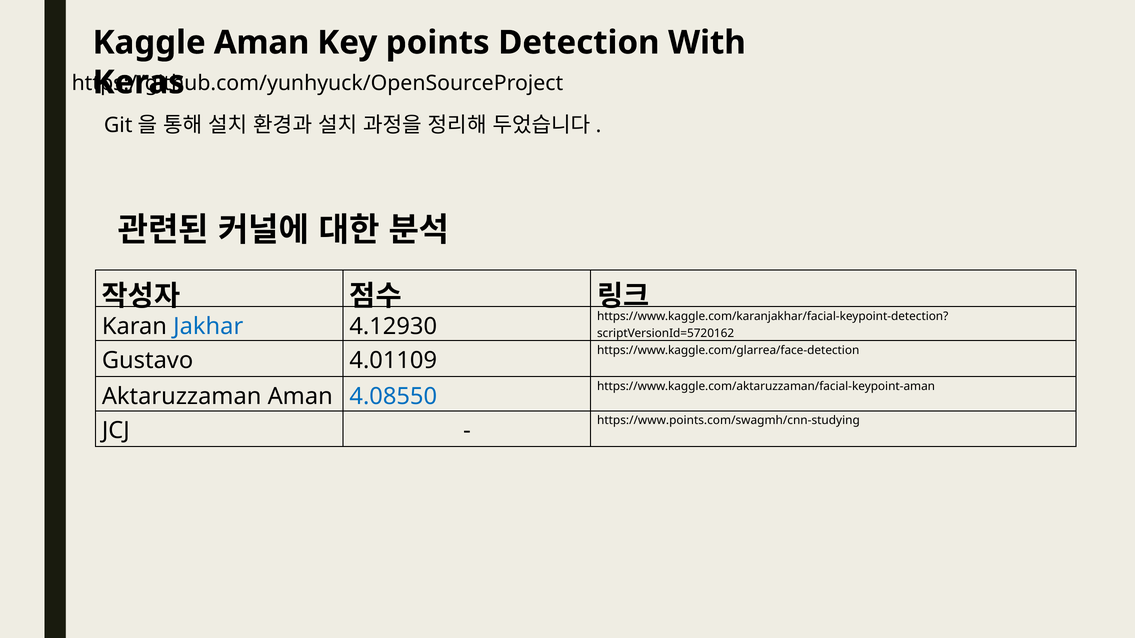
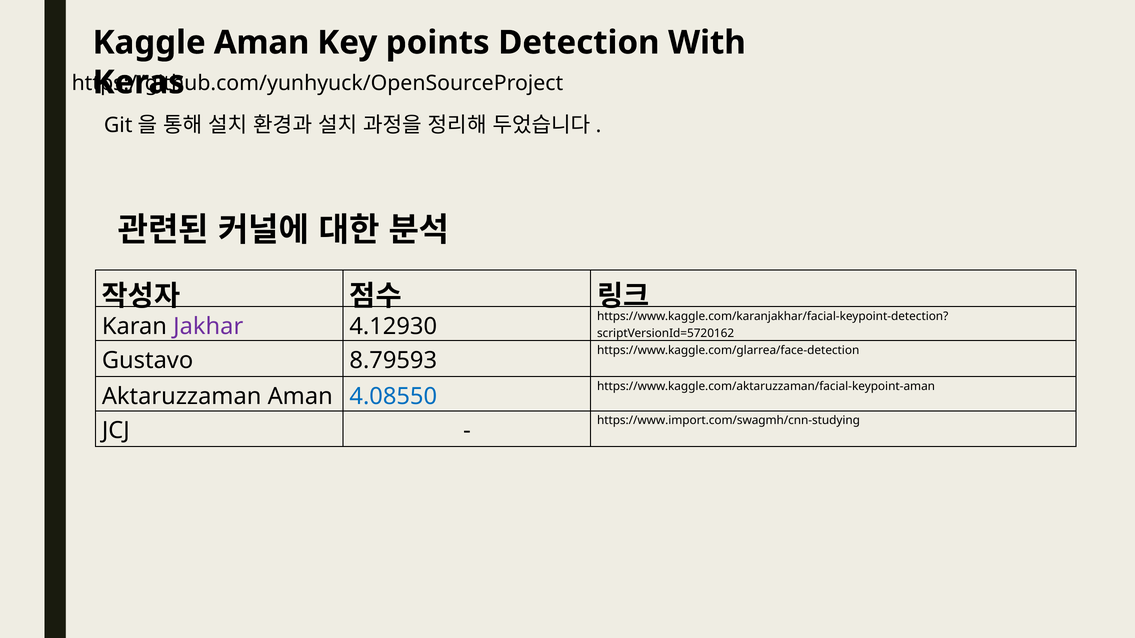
Jakhar colour: blue -> purple
4.01109: 4.01109 -> 8.79593
https://www.points.com/swagmh/cnn-studying: https://www.points.com/swagmh/cnn-studying -> https://www.import.com/swagmh/cnn-studying
